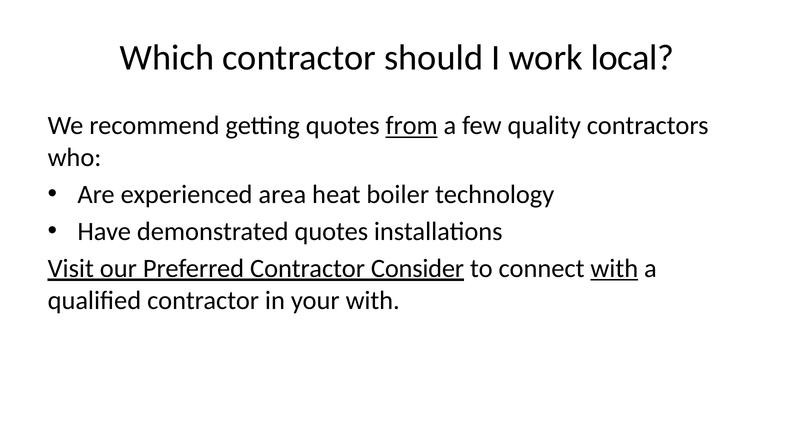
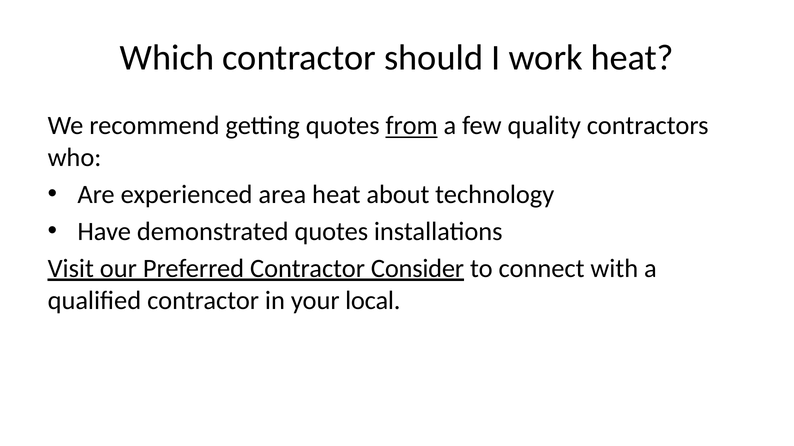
work local: local -> heat
boiler: boiler -> about
with at (614, 269) underline: present -> none
your with: with -> local
